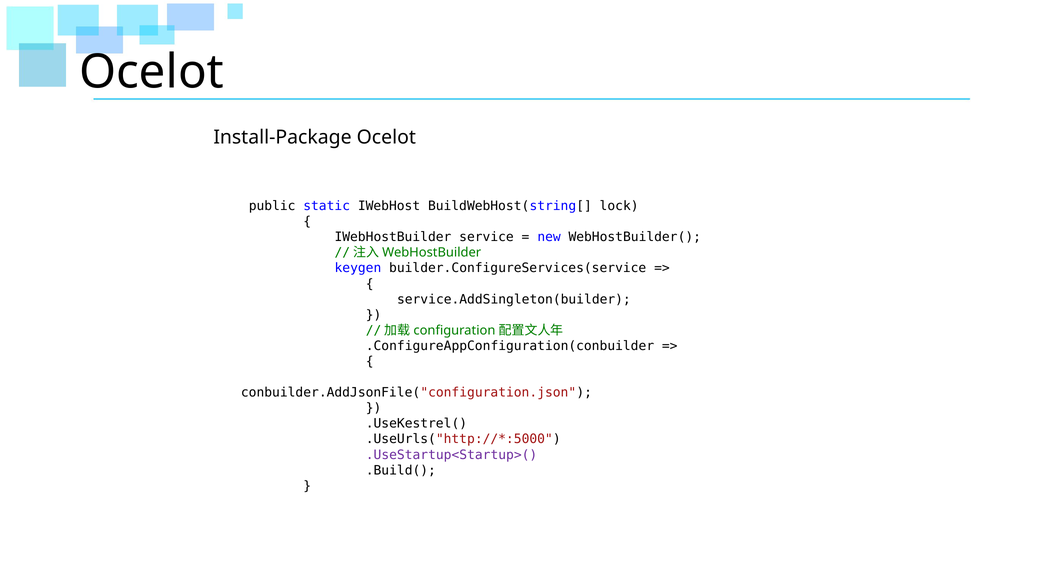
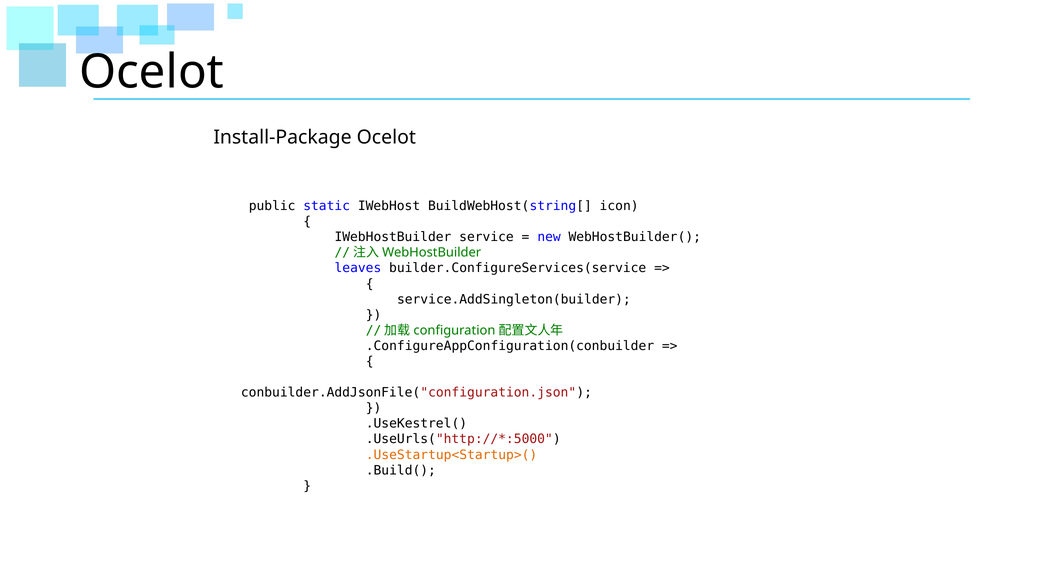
lock: lock -> icon
keygen: keygen -> leaves
.UseStartup<Startup>( colour: purple -> orange
